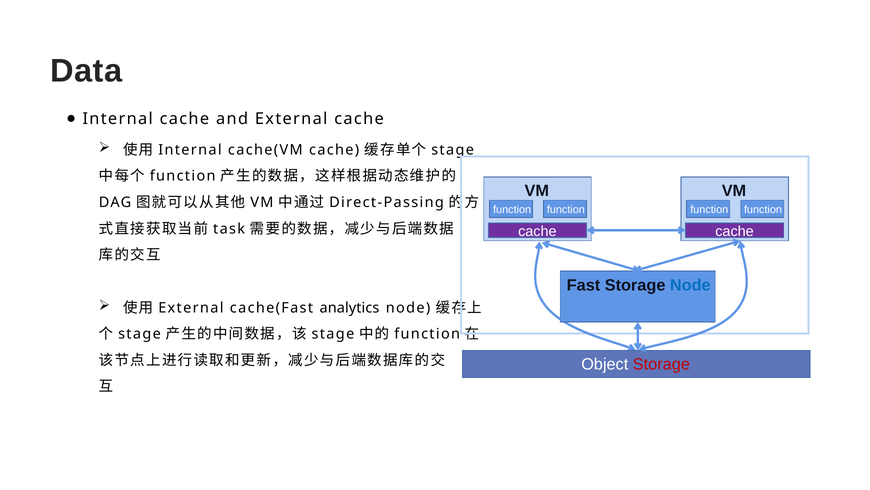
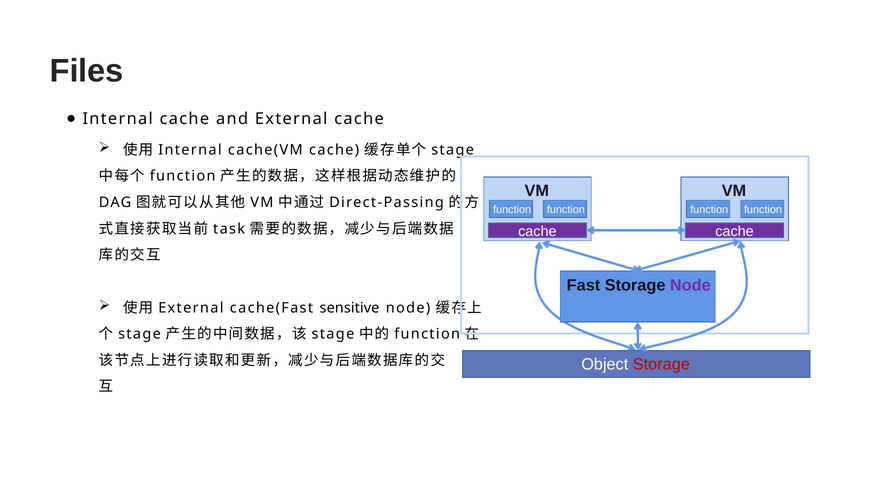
Data: Data -> Files
Node at (690, 285) colour: blue -> purple
analytics: analytics -> sensitive
